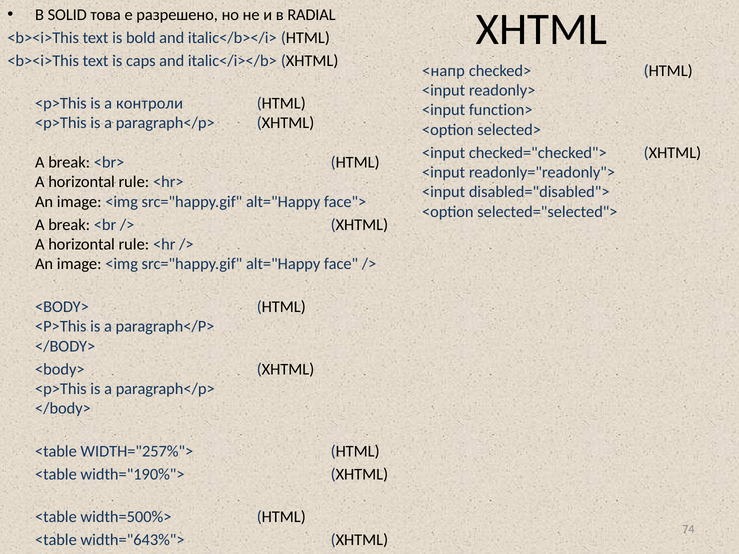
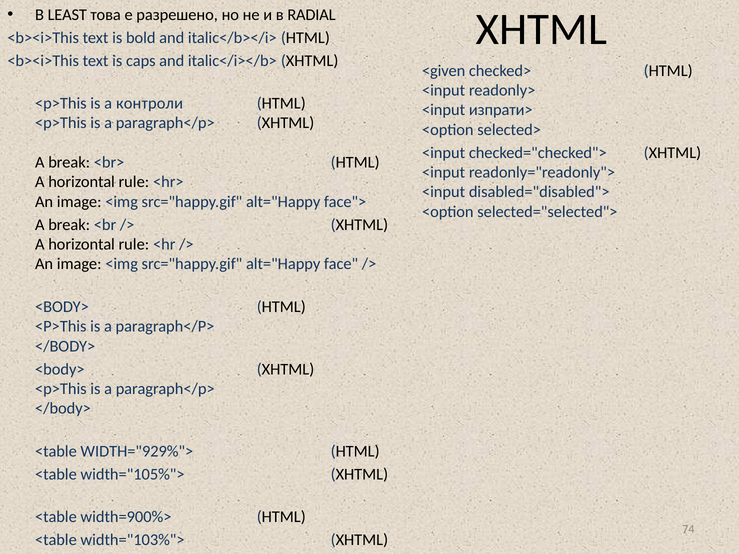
SOLID: SOLID -> LEAST
<напр: <напр -> <given
function>: function> -> изпрати>
WIDTH="257%">: WIDTH="257%"> -> WIDTH="929%">
width="190%">: width="190%"> -> width="105%">
width=500%>: width=500%> -> width=900%>
width="643%">: width="643%"> -> width="103%">
